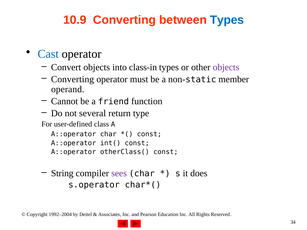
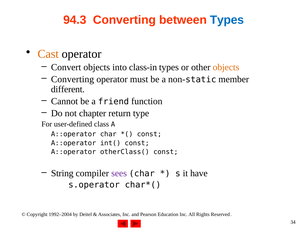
10.9: 10.9 -> 94.3
Cast colour: blue -> orange
objects at (226, 67) colour: purple -> orange
operand: operand -> different
several: several -> chapter
does: does -> have
